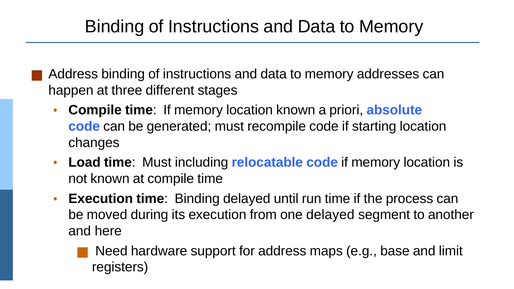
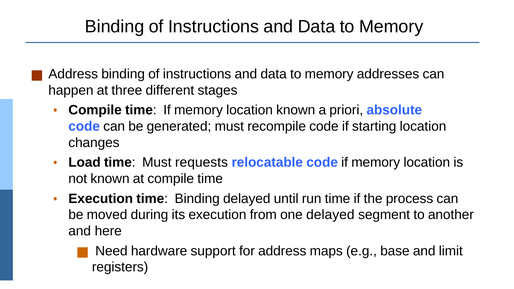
including: including -> requests
